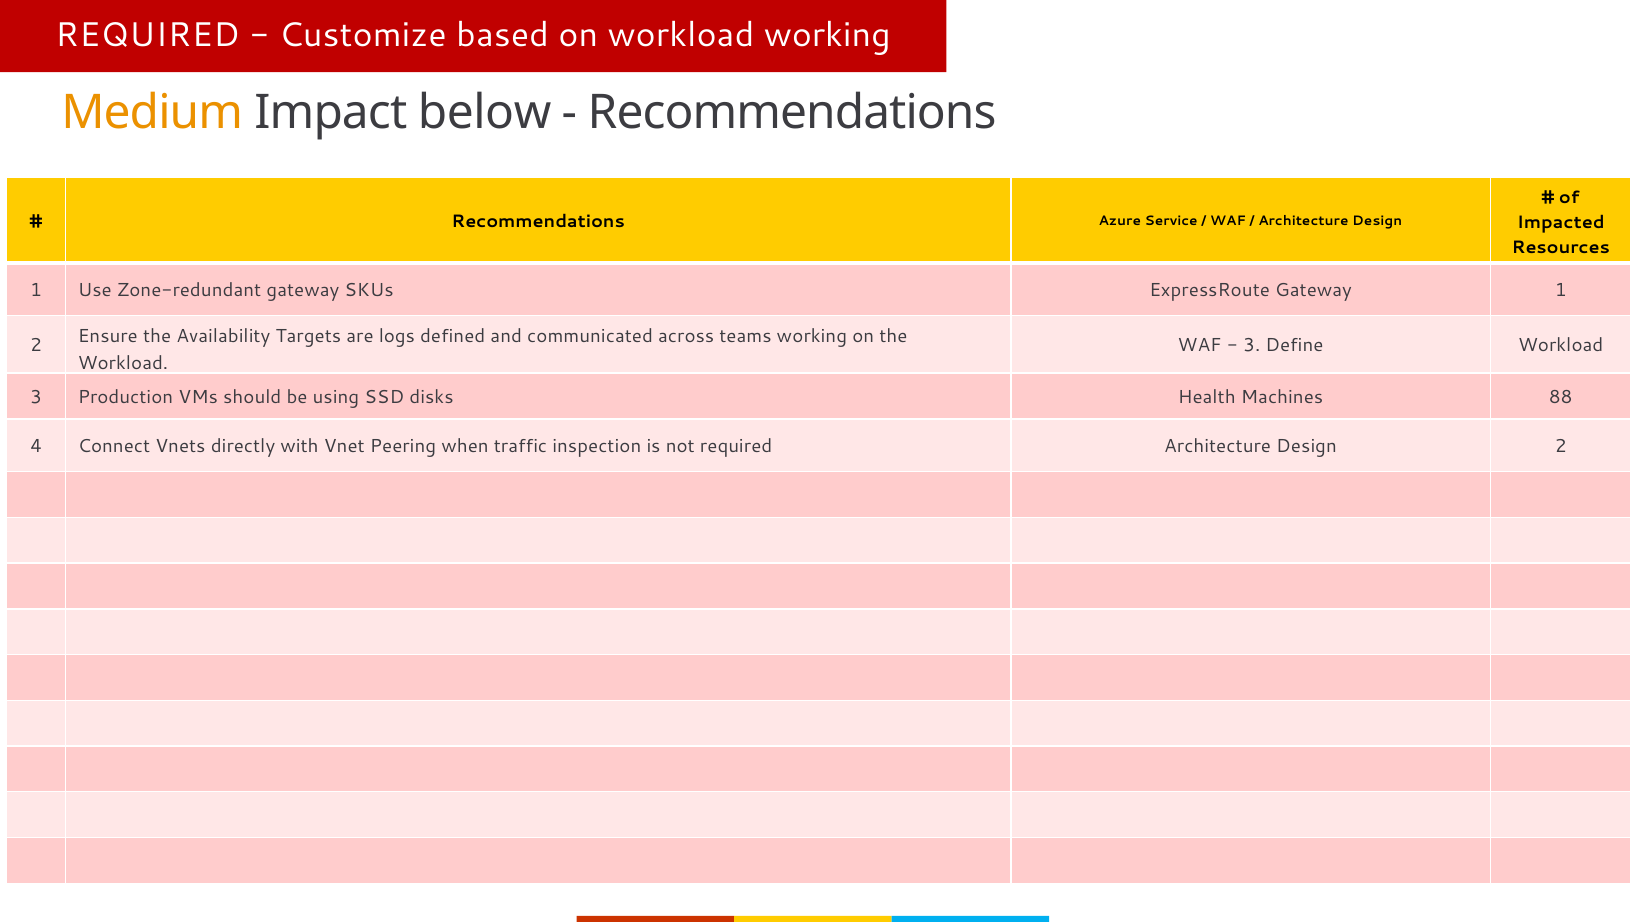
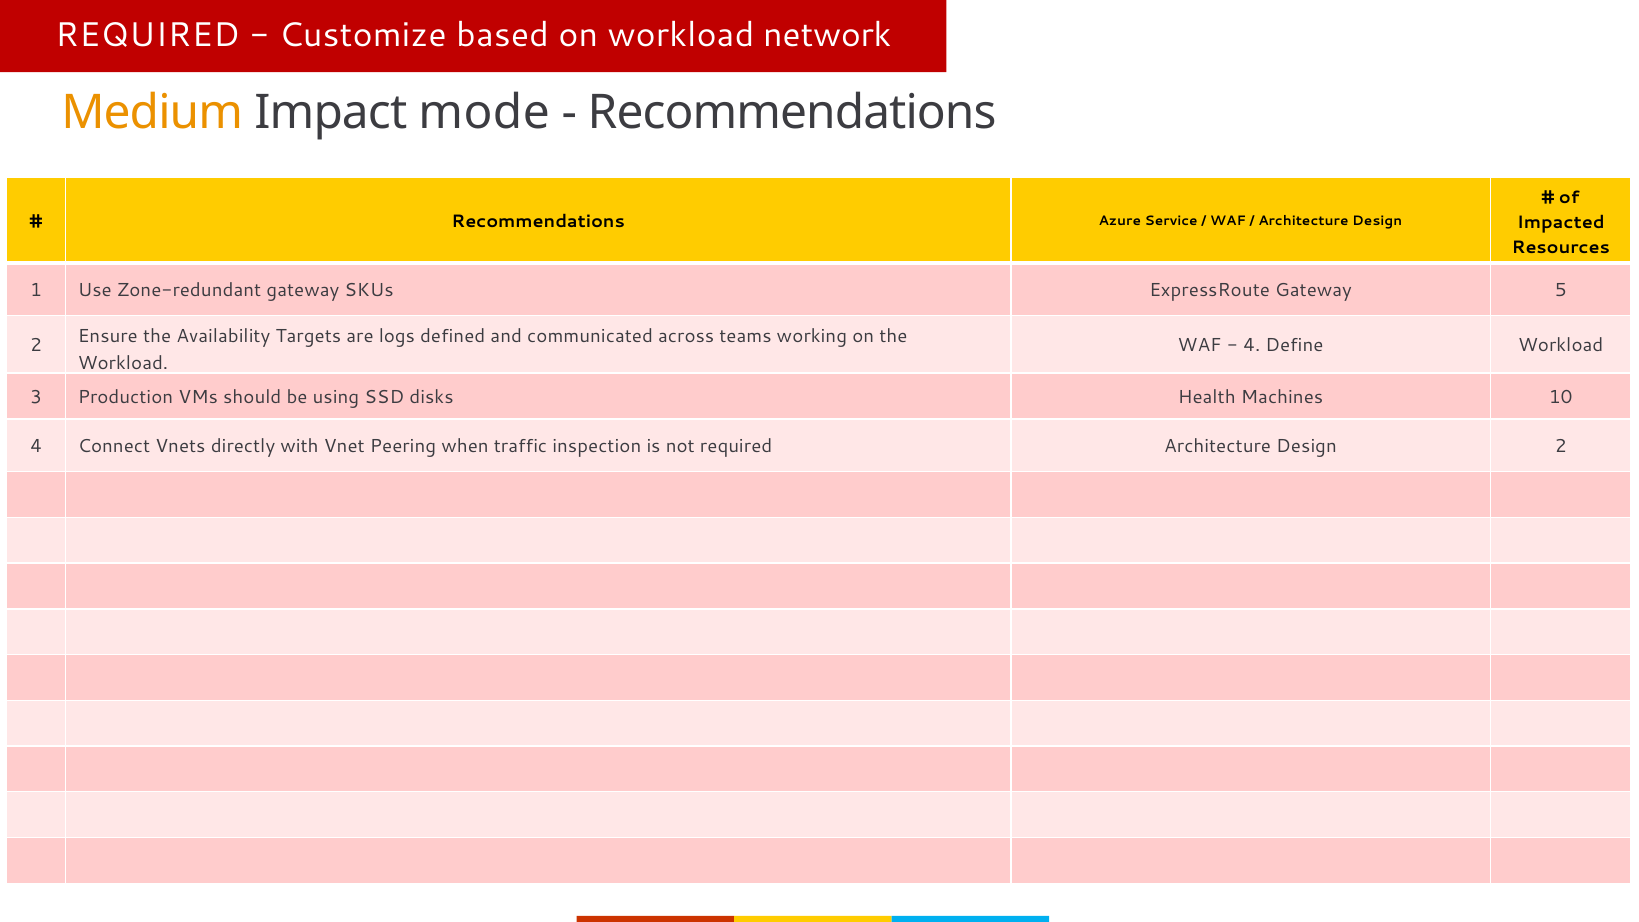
workload working: working -> network
below: below -> mode
Gateway 1: 1 -> 5
3 at (1252, 345): 3 -> 4
88: 88 -> 10
